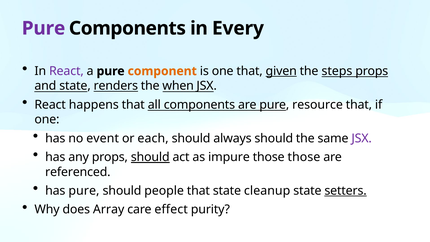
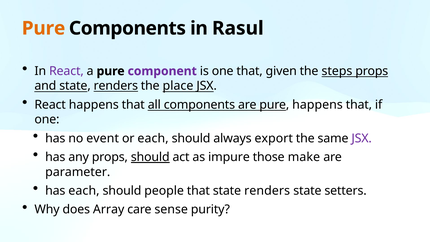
Pure at (44, 28) colour: purple -> orange
Every: Every -> Rasul
component colour: orange -> purple
given underline: present -> none
when: when -> place
pure resource: resource -> happens
always should: should -> export
those those: those -> make
referenced: referenced -> parameter
has pure: pure -> each
that state cleanup: cleanup -> renders
setters underline: present -> none
effect: effect -> sense
